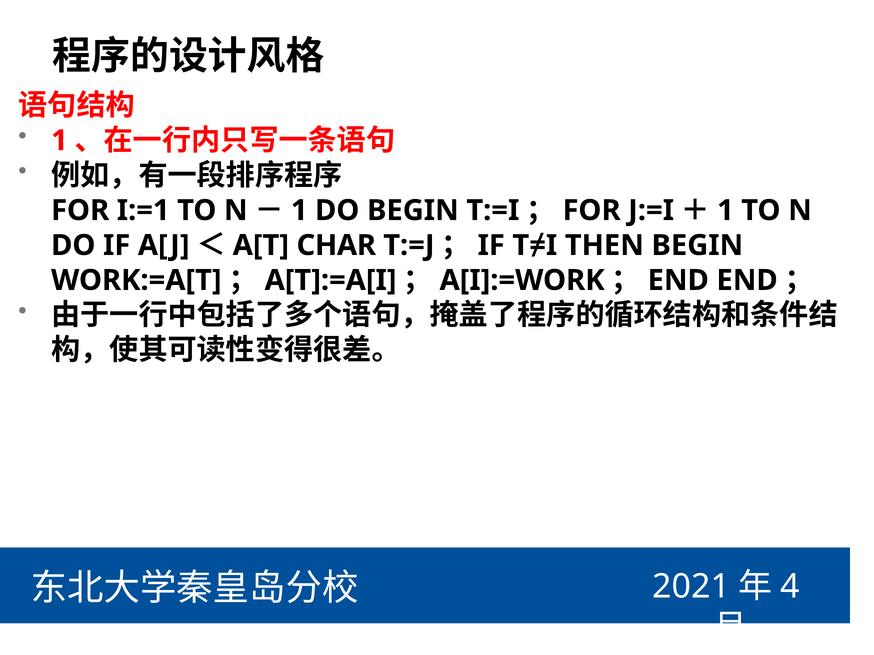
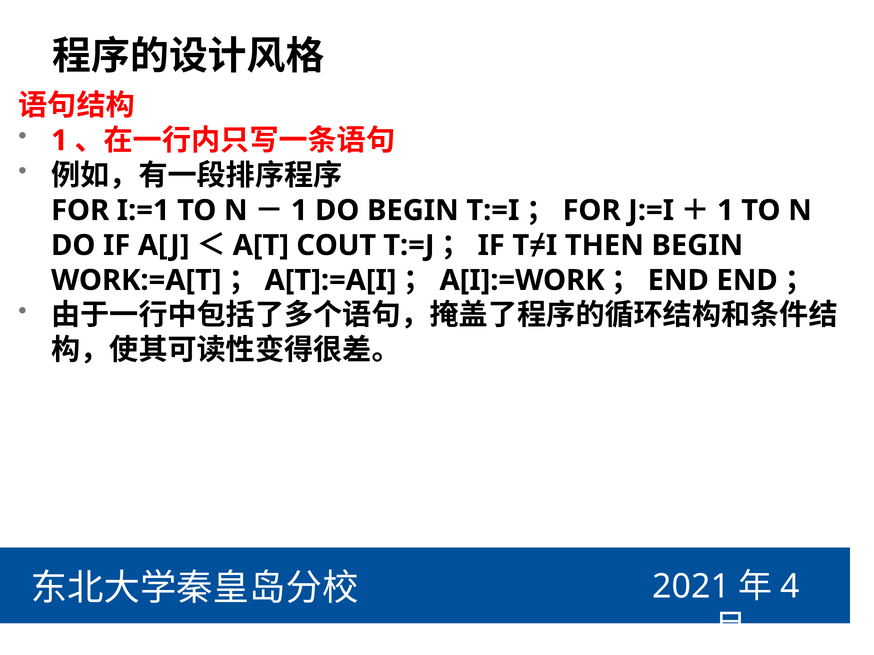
CHAR: CHAR -> COUT
